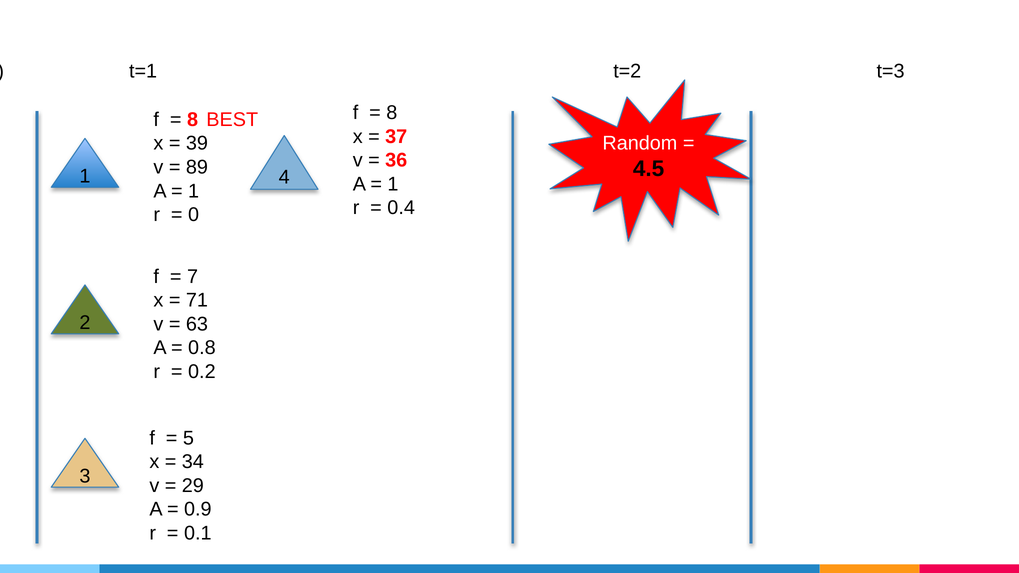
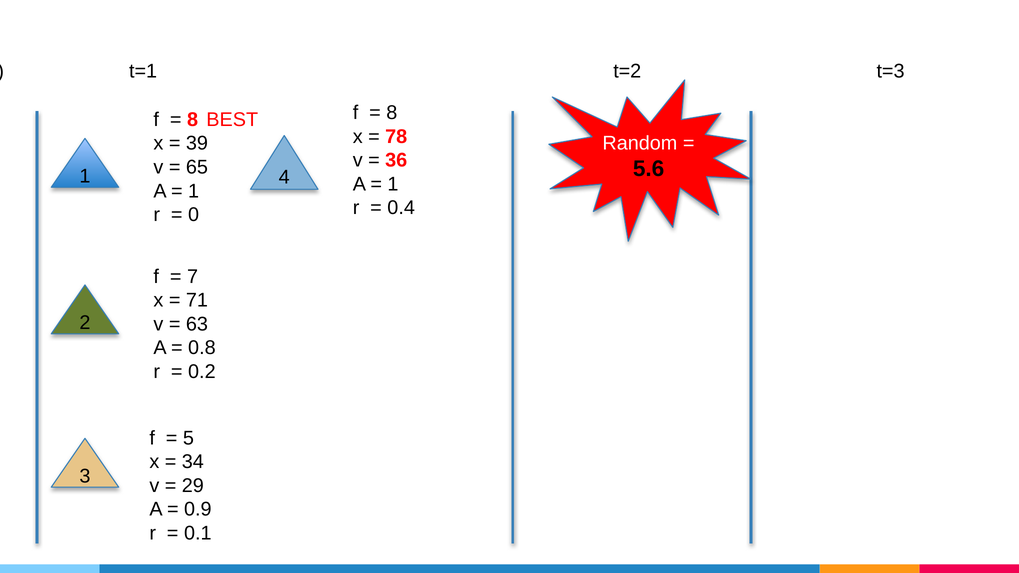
37: 37 -> 78
89: 89 -> 65
4.5: 4.5 -> 5.6
